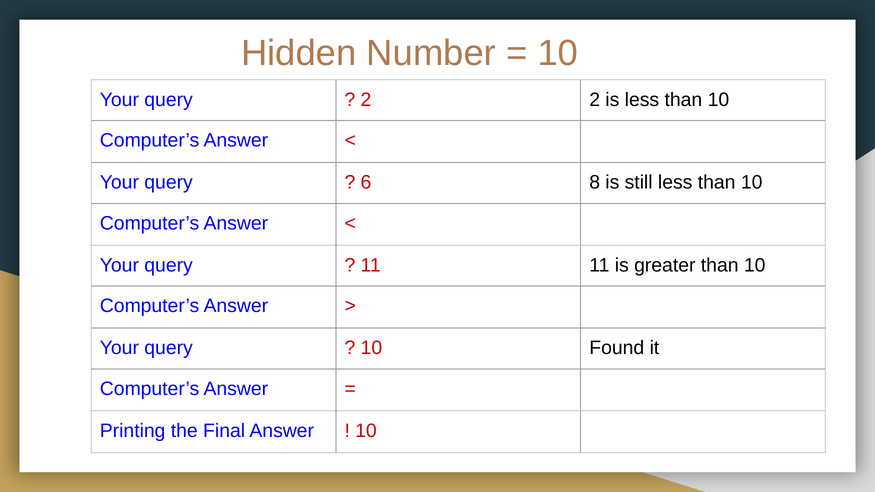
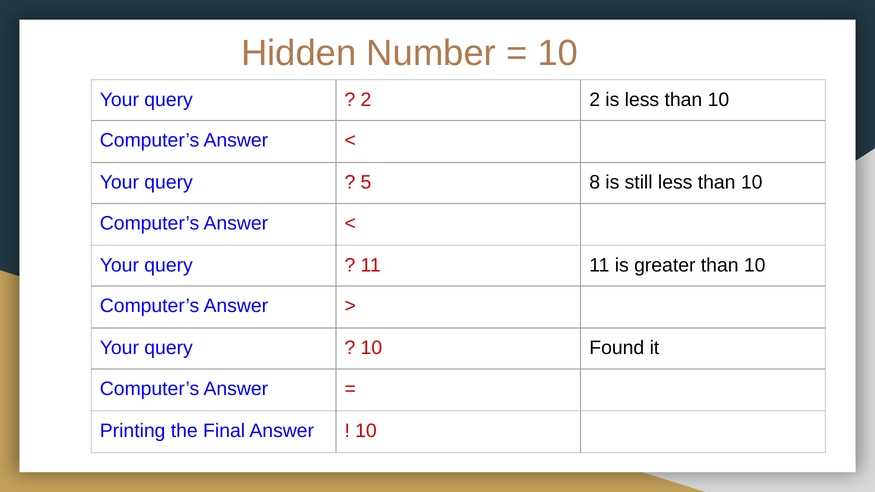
6: 6 -> 5
